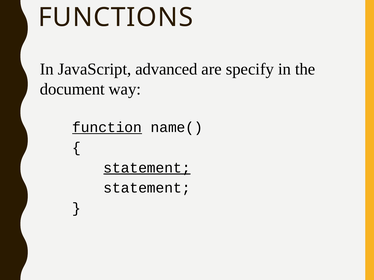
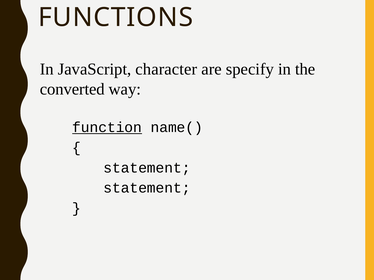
advanced: advanced -> character
document: document -> converted
statement at (147, 168) underline: present -> none
